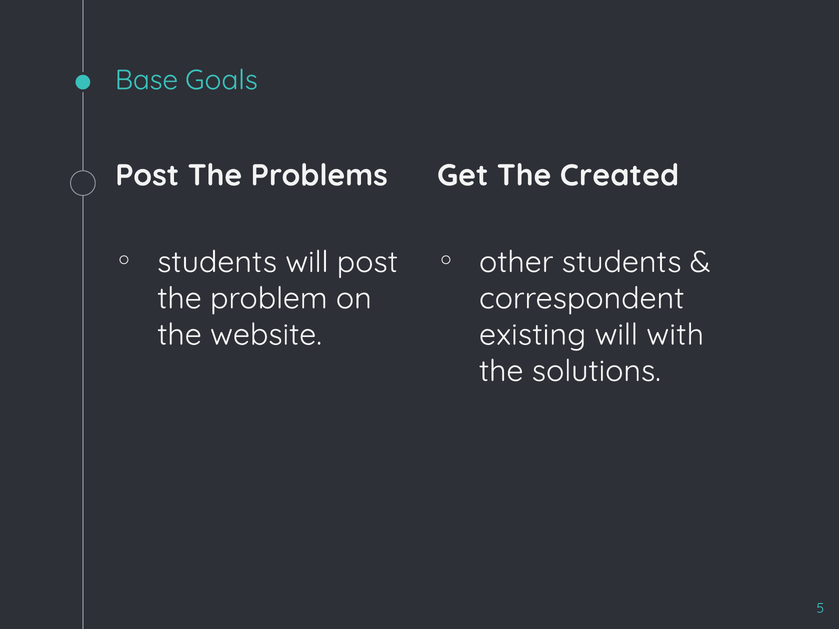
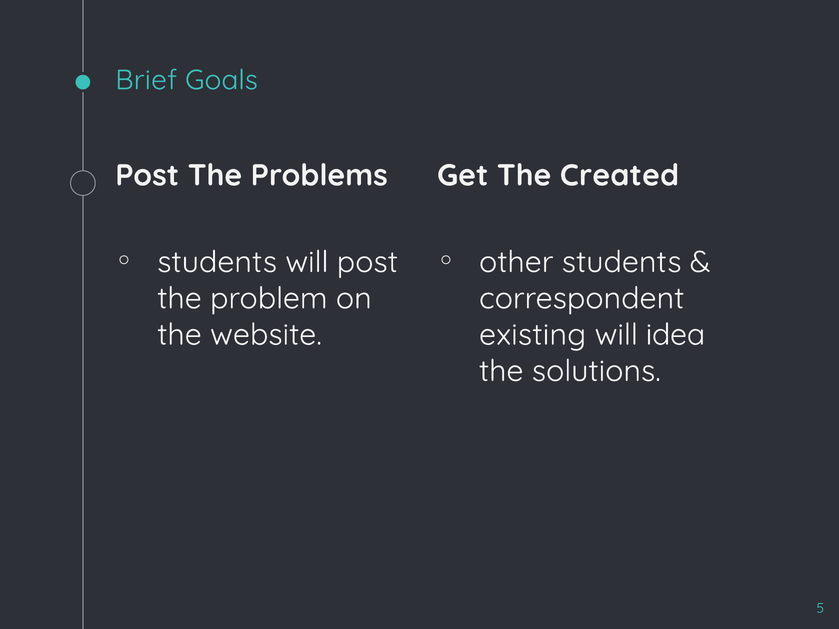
Base: Base -> Brief
with: with -> idea
